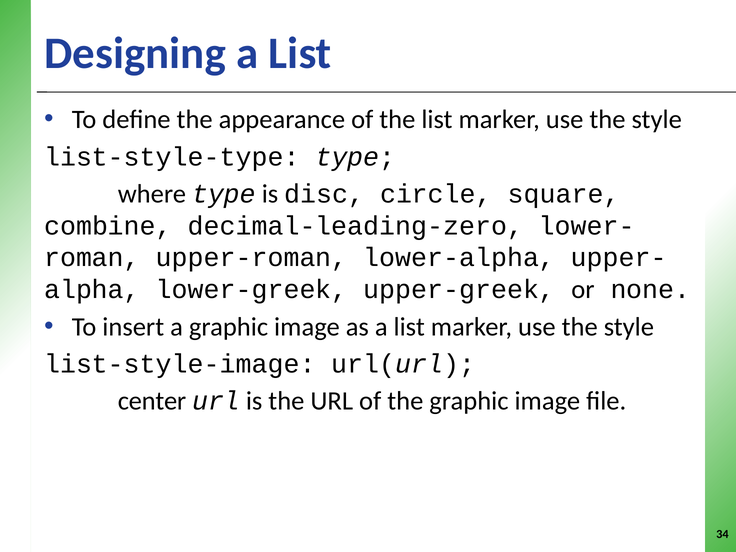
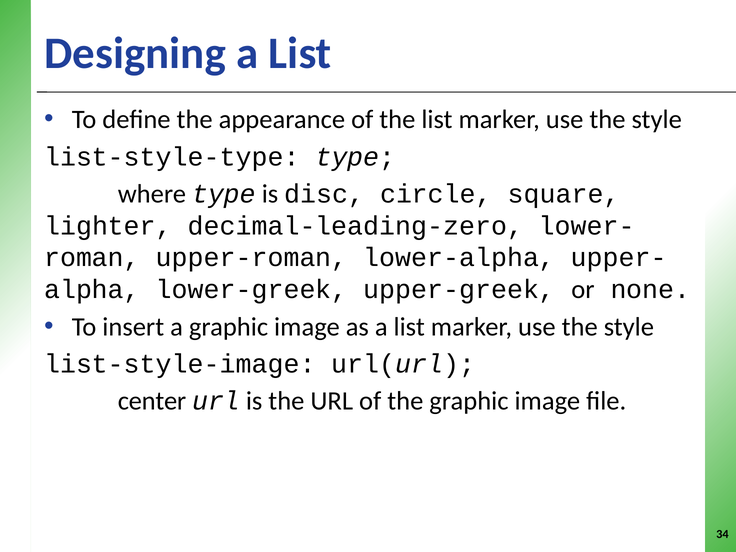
combine: combine -> lighter
